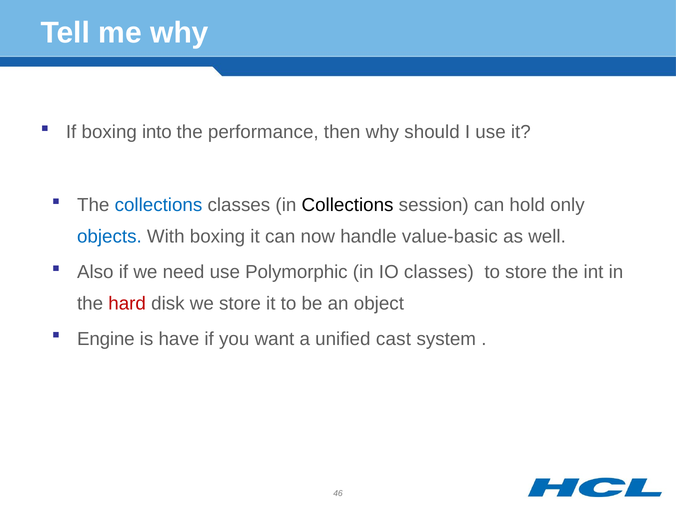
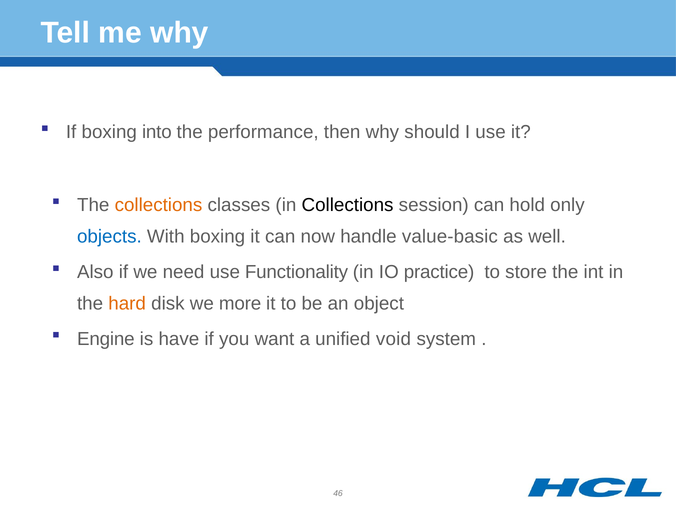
collections at (158, 205) colour: blue -> orange
Polymorphic: Polymorphic -> Functionality
IO classes: classes -> practice
hard colour: red -> orange
we store: store -> more
cast: cast -> void
